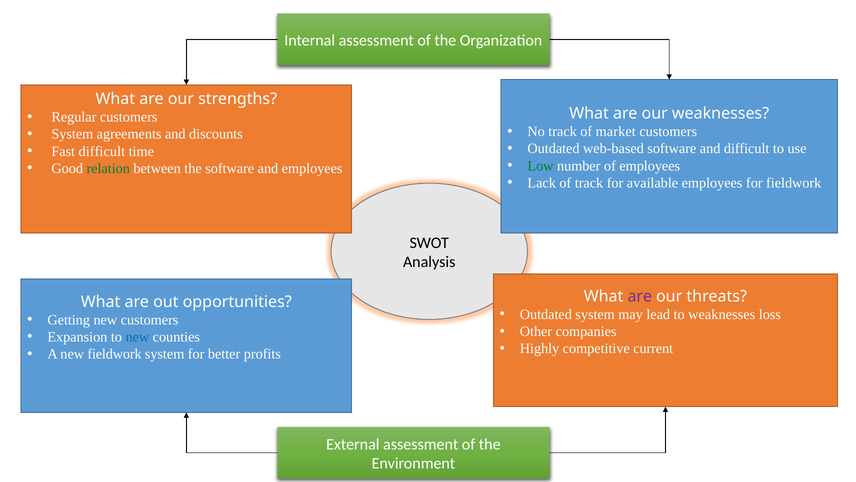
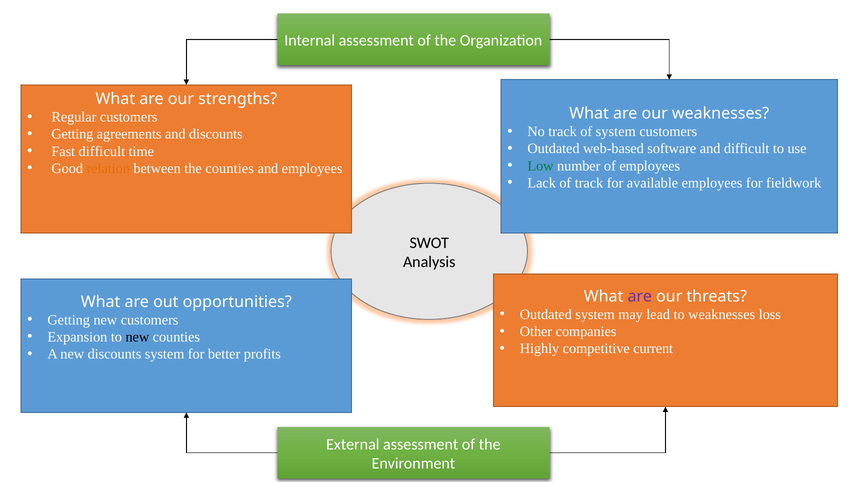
of market: market -> system
System at (72, 134): System -> Getting
relation colour: green -> orange
the software: software -> counties
new at (137, 337) colour: blue -> black
new fieldwork: fieldwork -> discounts
